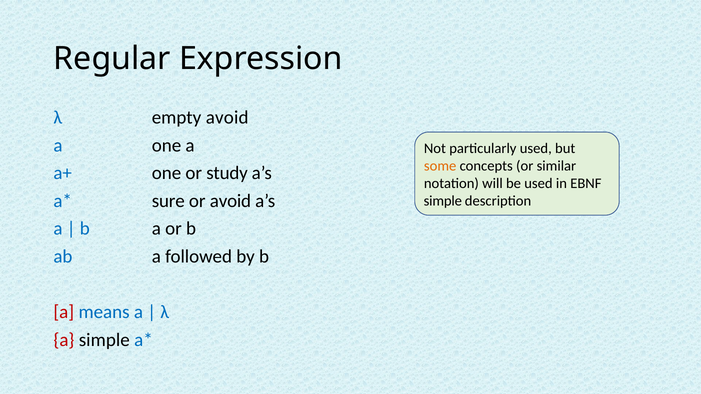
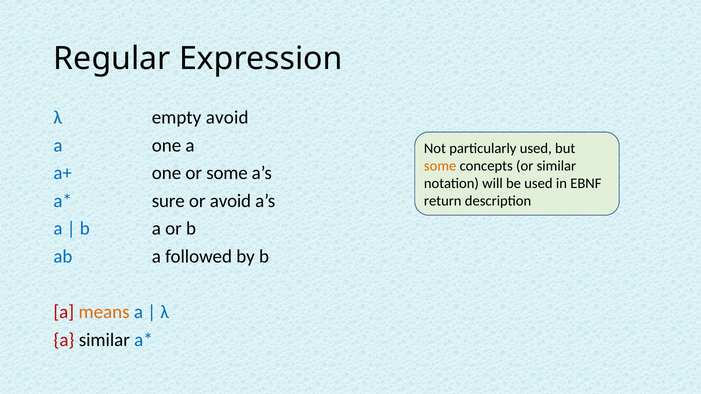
or study: study -> some
simple at (443, 201): simple -> return
means colour: blue -> orange
a simple: simple -> similar
